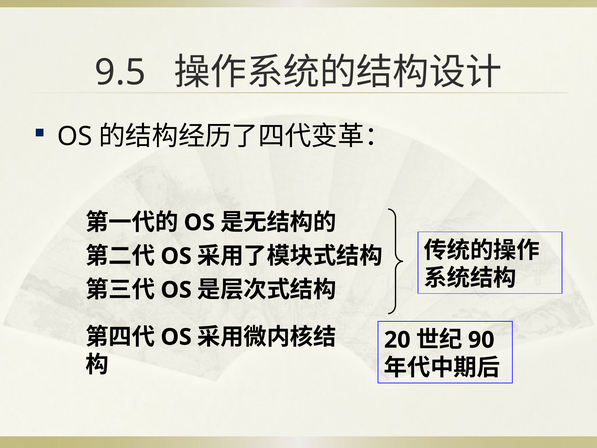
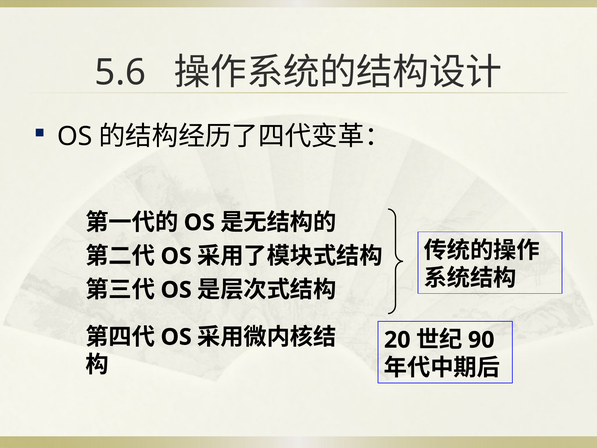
9.5: 9.5 -> 5.6
